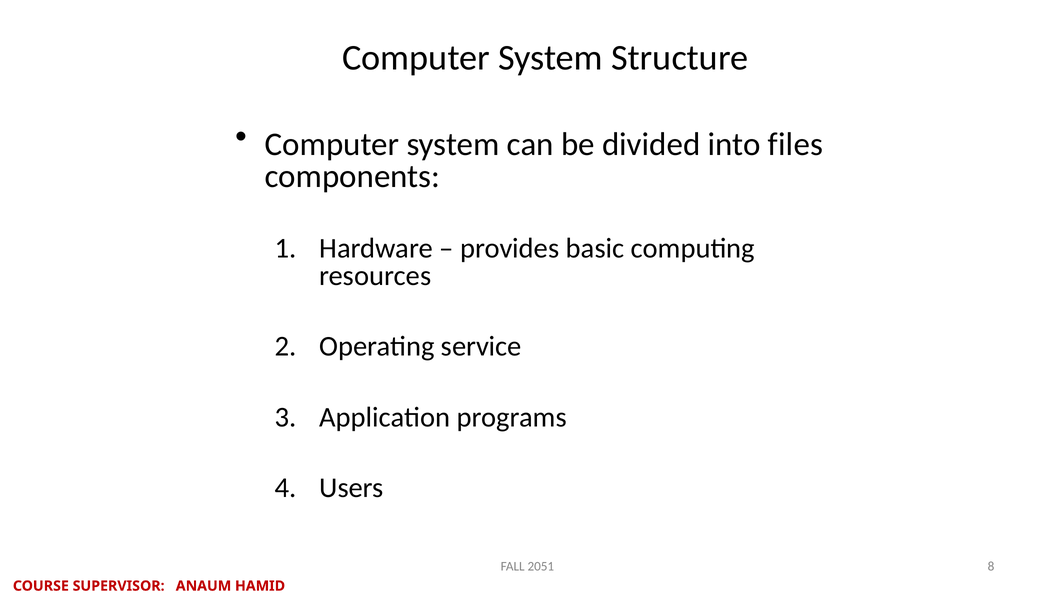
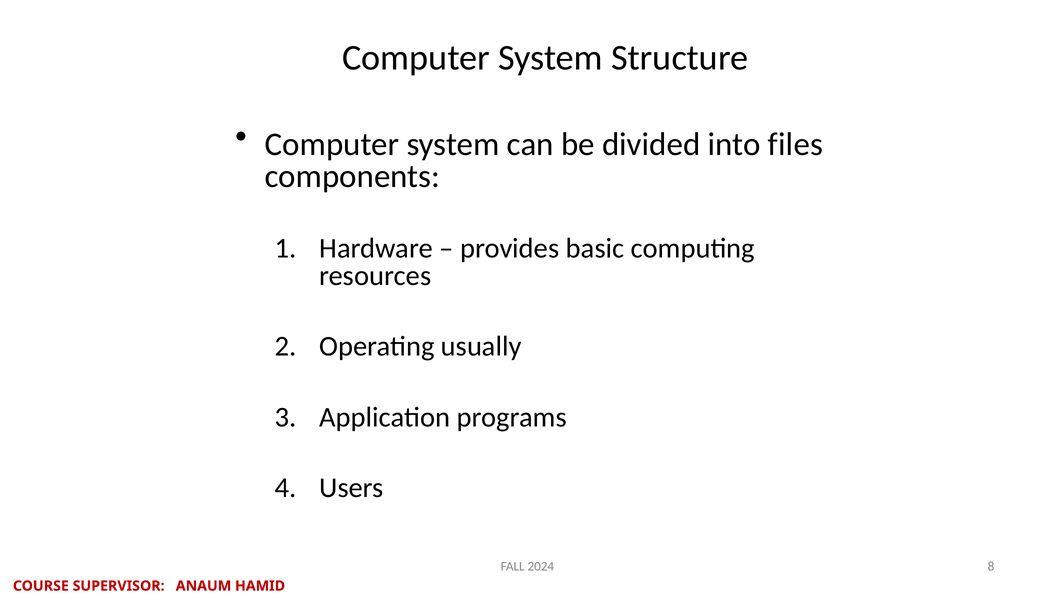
service: service -> usually
2051: 2051 -> 2024
